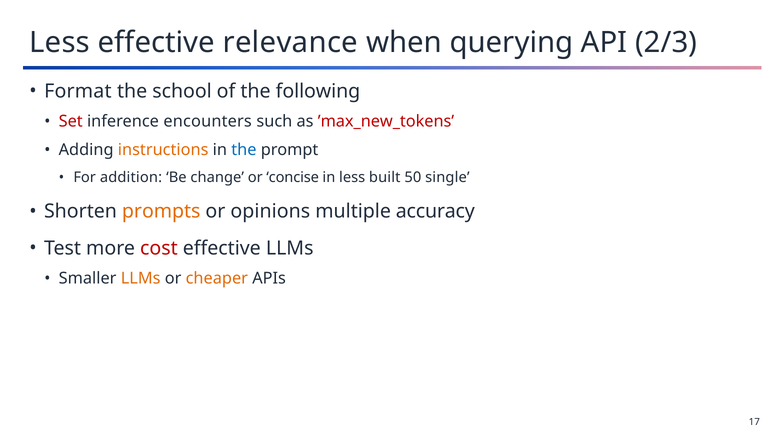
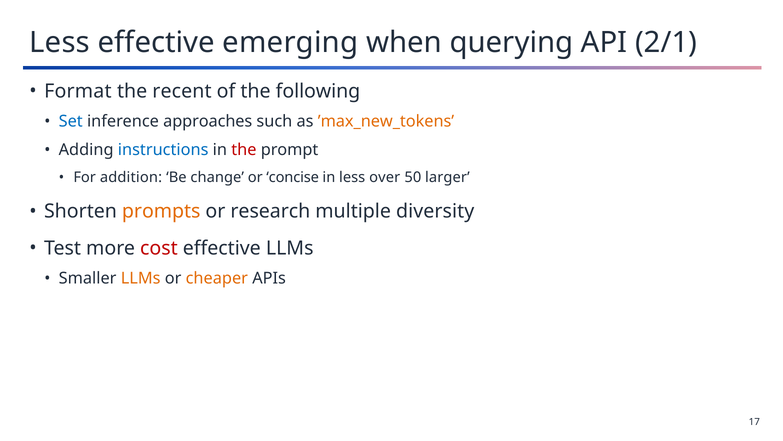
relevance: relevance -> emerging
2/3: 2/3 -> 2/1
school: school -> recent
Set colour: red -> blue
encounters: encounters -> approaches
’max_new_tokens colour: red -> orange
instructions colour: orange -> blue
the at (244, 150) colour: blue -> red
built: built -> over
single: single -> larger
opinions: opinions -> research
accuracy: accuracy -> diversity
